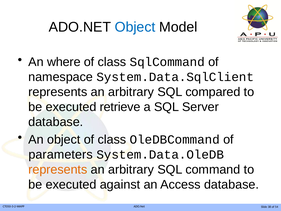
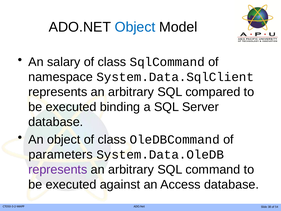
where: where -> salary
retrieve: retrieve -> binding
represents at (58, 169) colour: orange -> purple
